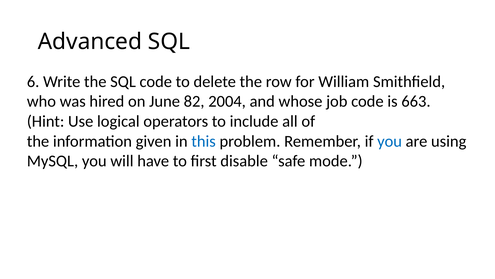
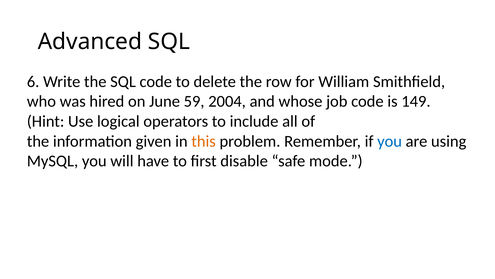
82: 82 -> 59
663: 663 -> 149
this colour: blue -> orange
